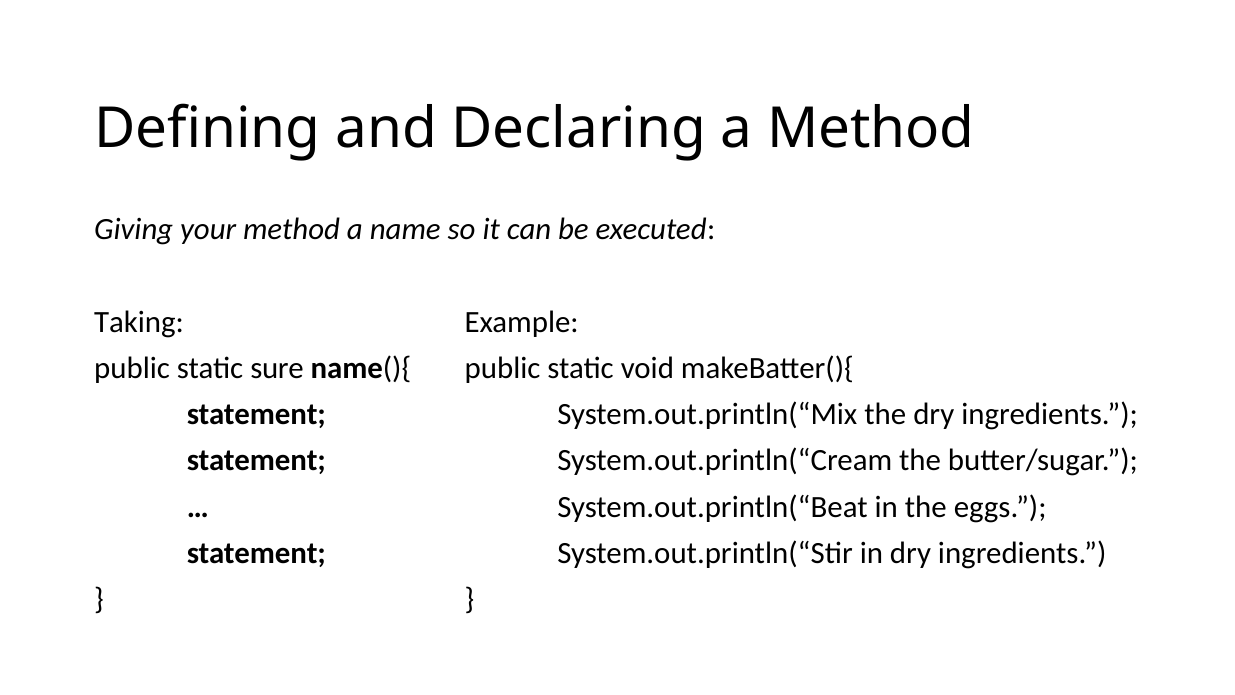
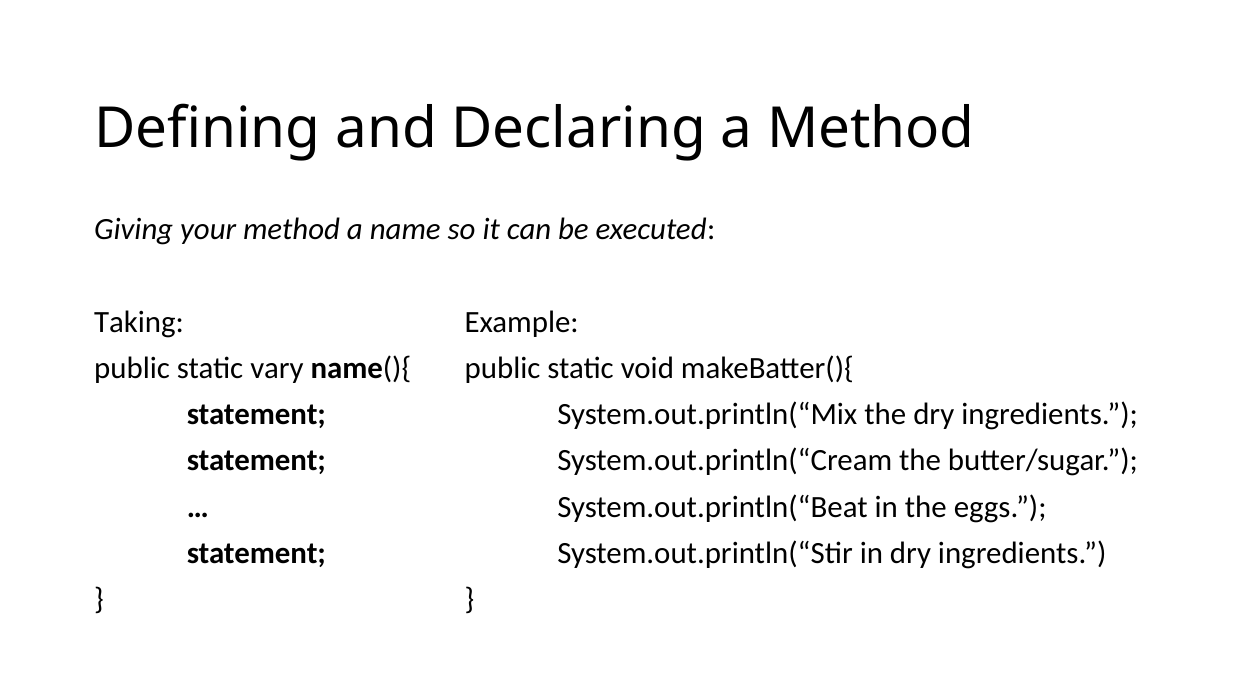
sure: sure -> vary
